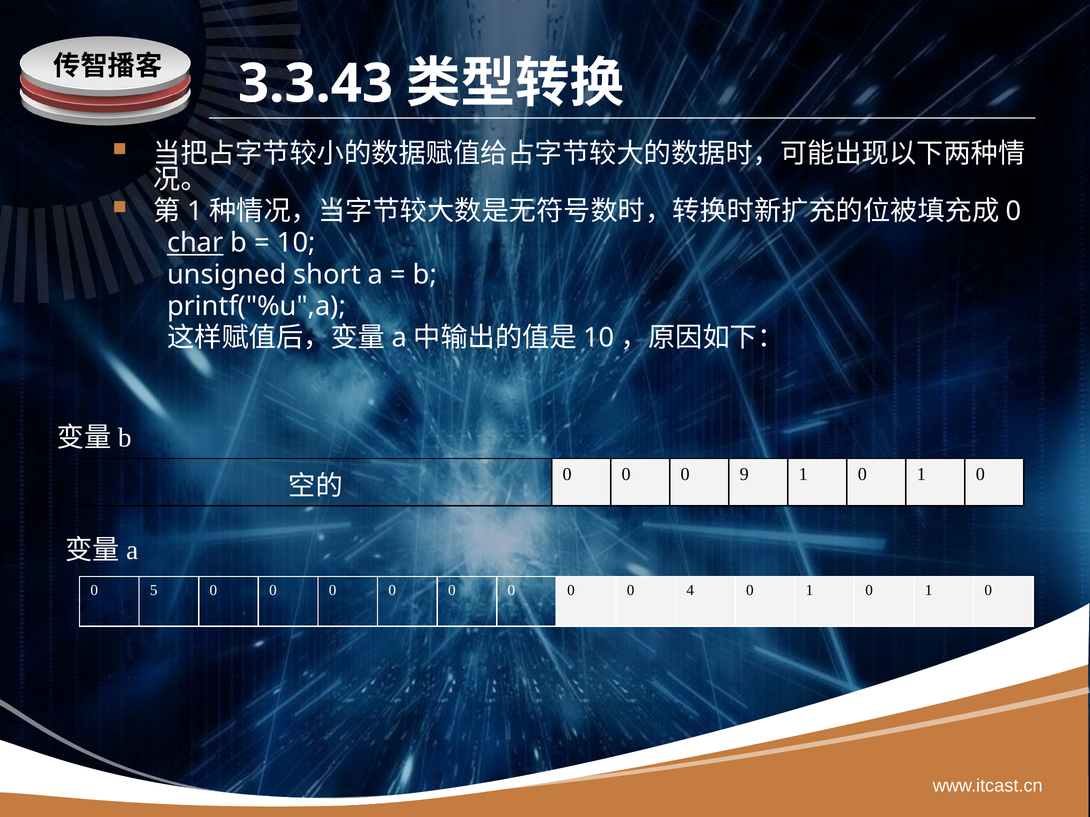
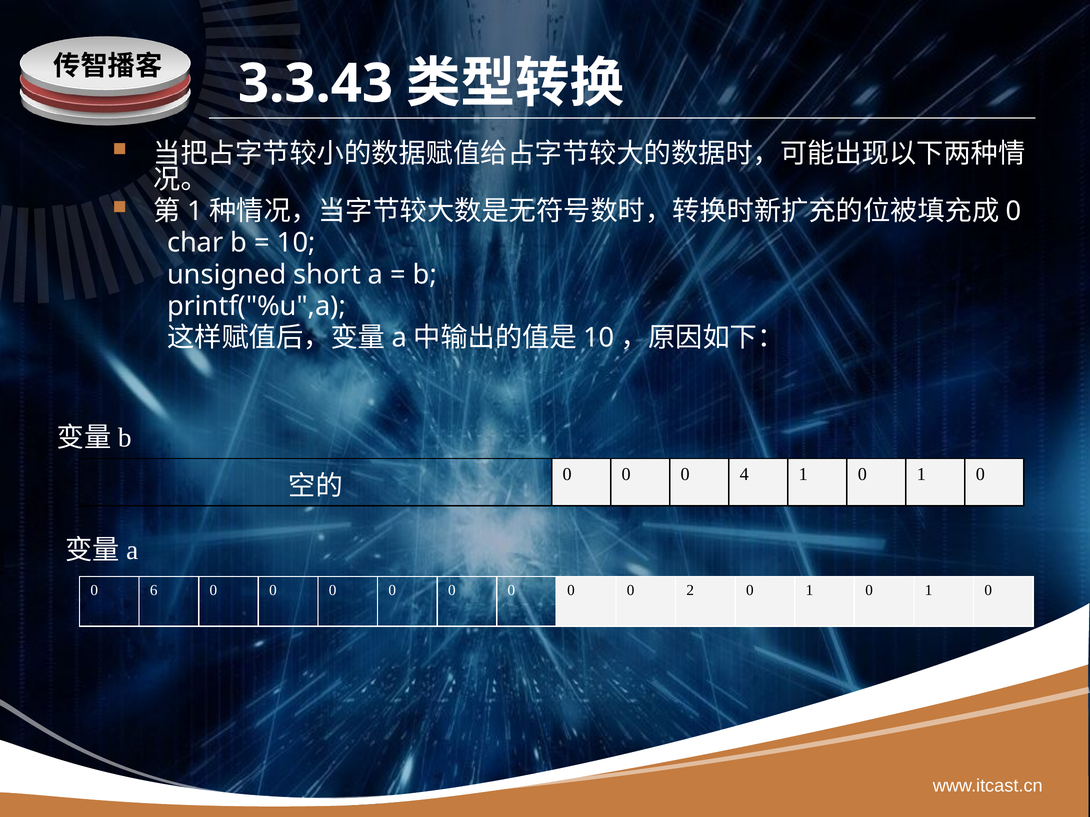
char underline: present -> none
9: 9 -> 4
5: 5 -> 6
4: 4 -> 2
